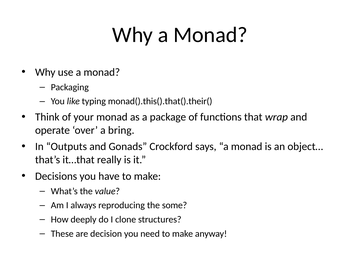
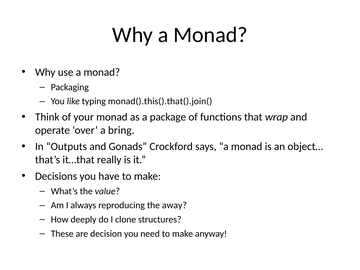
monad().this().that().their(: monad().this().that().their( -> monad().this().that().join(
some: some -> away
